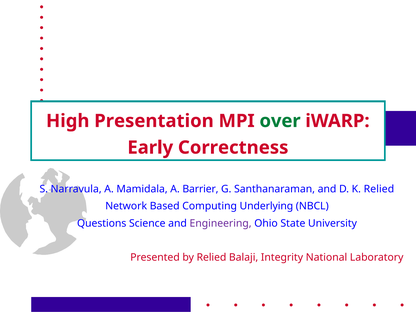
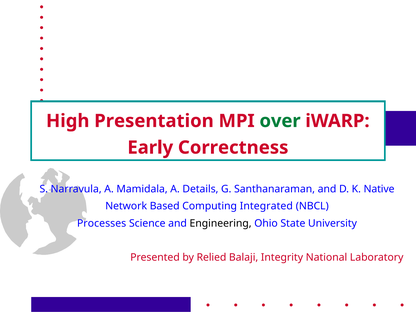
Barrier: Barrier -> Details
K Relied: Relied -> Native
Underlying: Underlying -> Integrated
Questions: Questions -> Processes
Engineering colour: purple -> black
